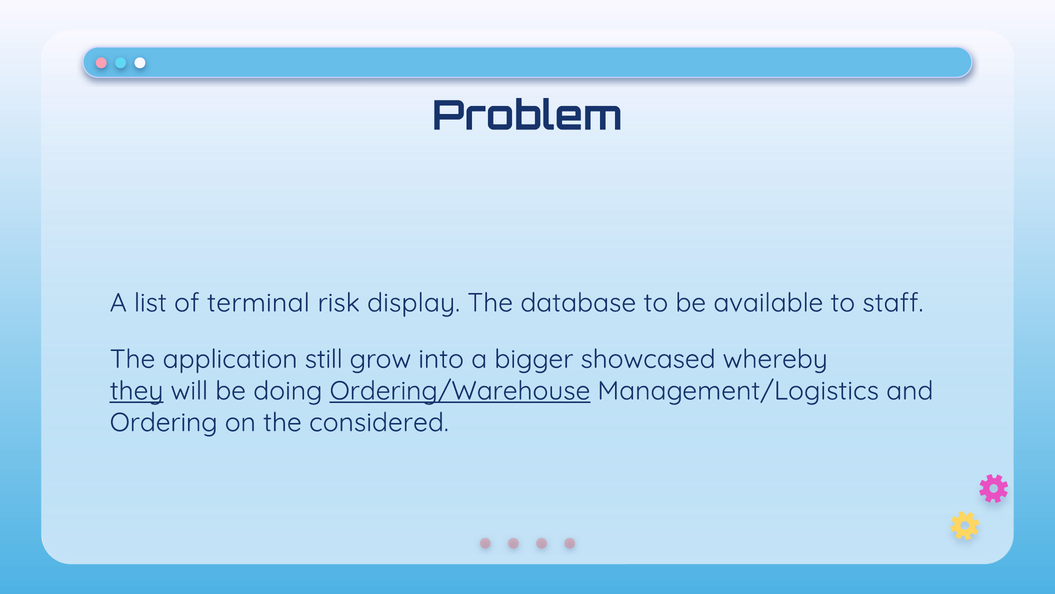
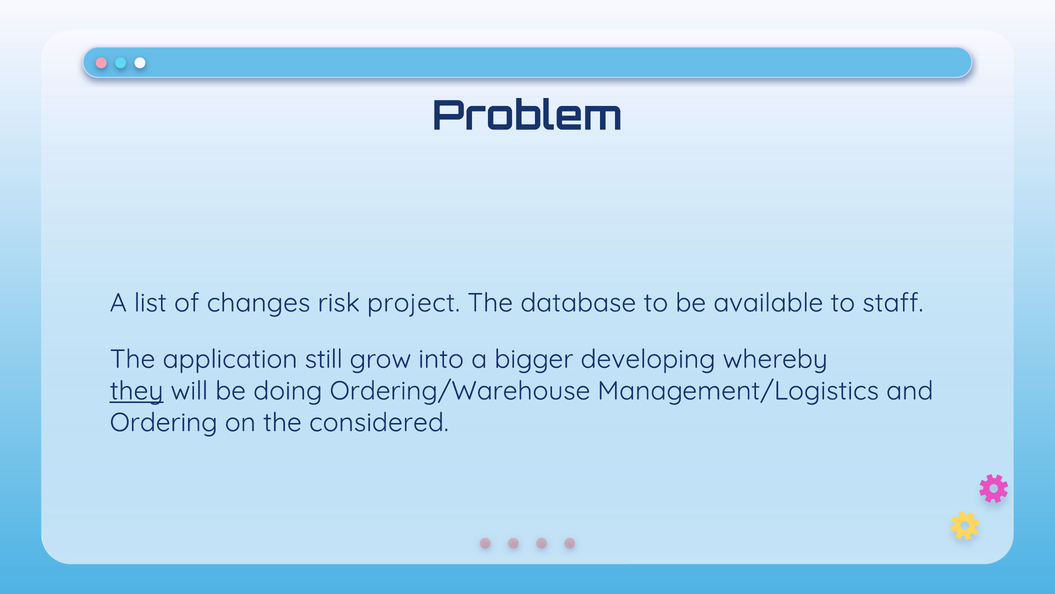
terminal: terminal -> changes
display: display -> project
showcased: showcased -> developing
Ordering/Warehouse underline: present -> none
